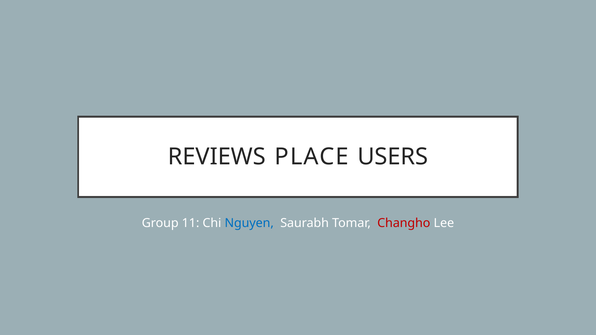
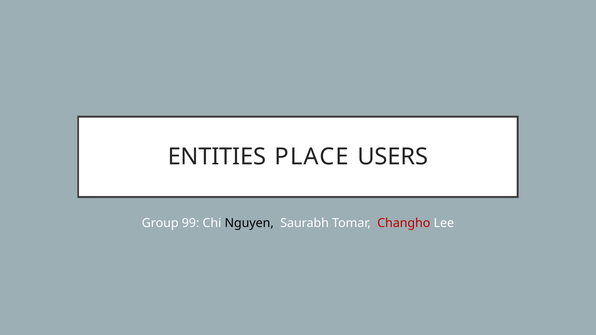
REVIEWS: REVIEWS -> ENTITIES
11: 11 -> 99
Nguyen colour: blue -> black
